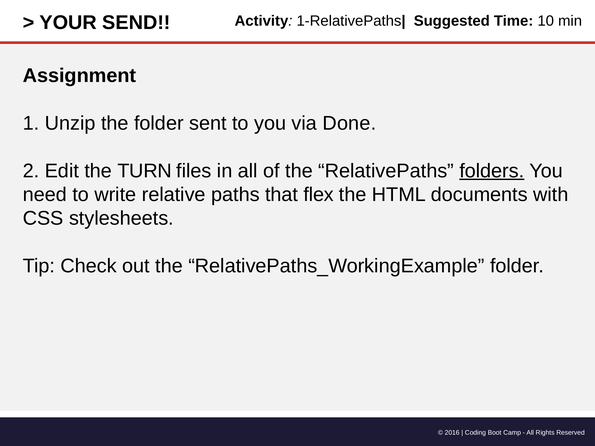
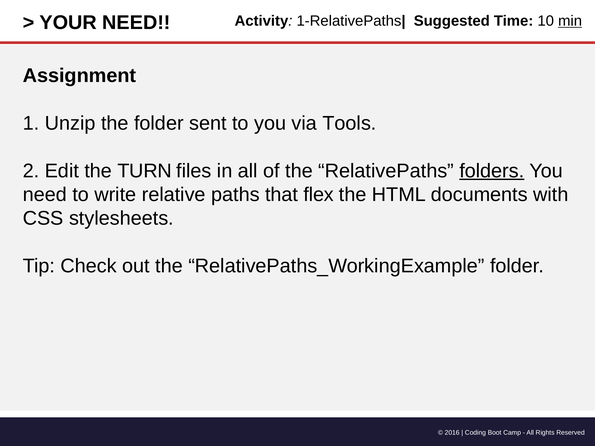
YOUR SEND: SEND -> NEED
min underline: none -> present
Done: Done -> Tools
